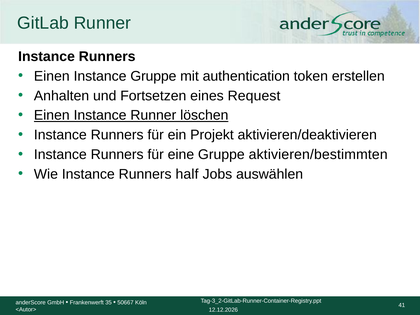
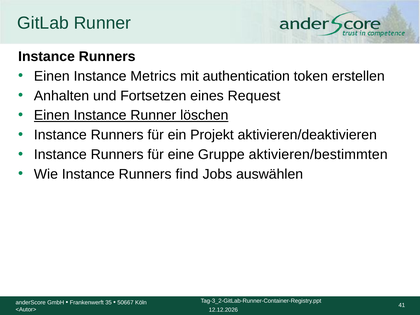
Instance Gruppe: Gruppe -> Metrics
half: half -> find
